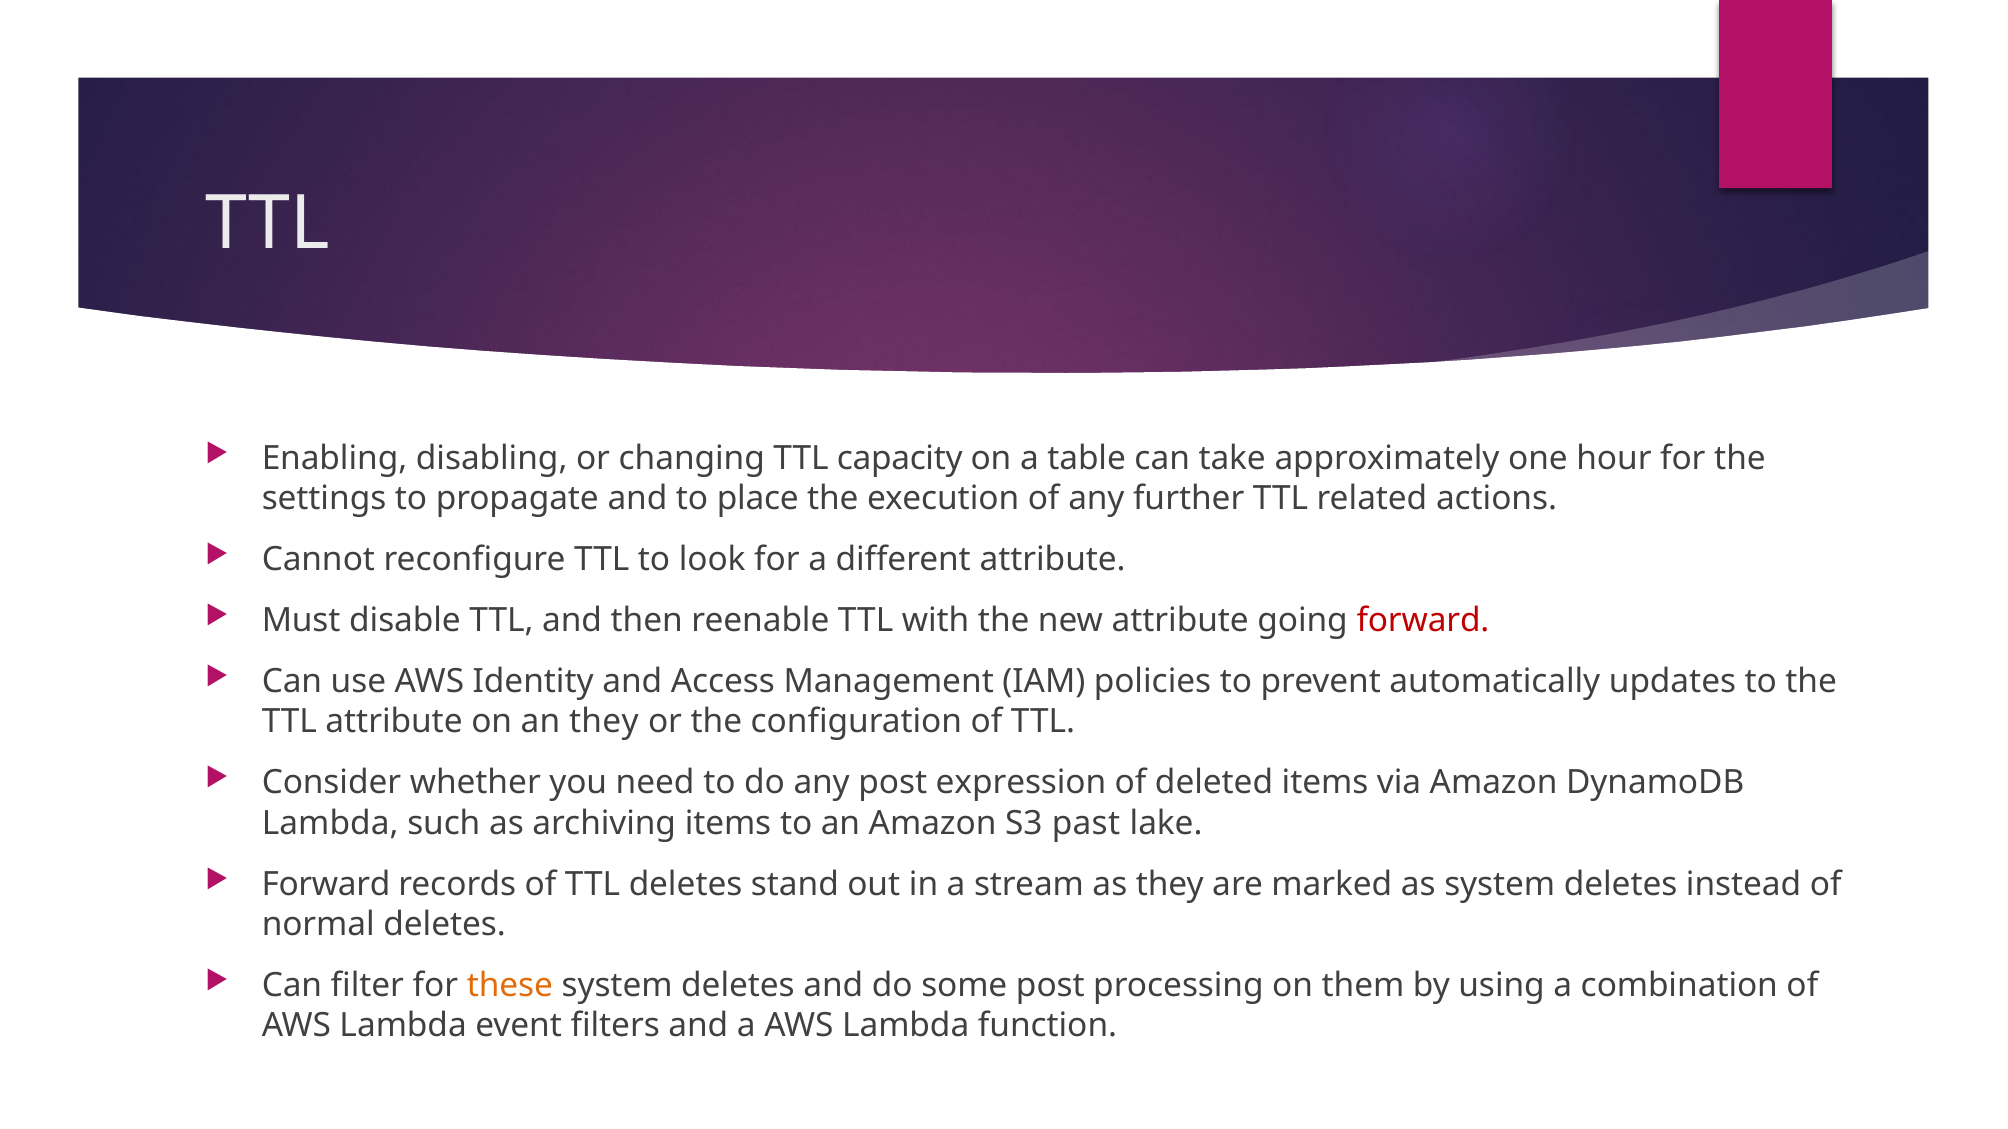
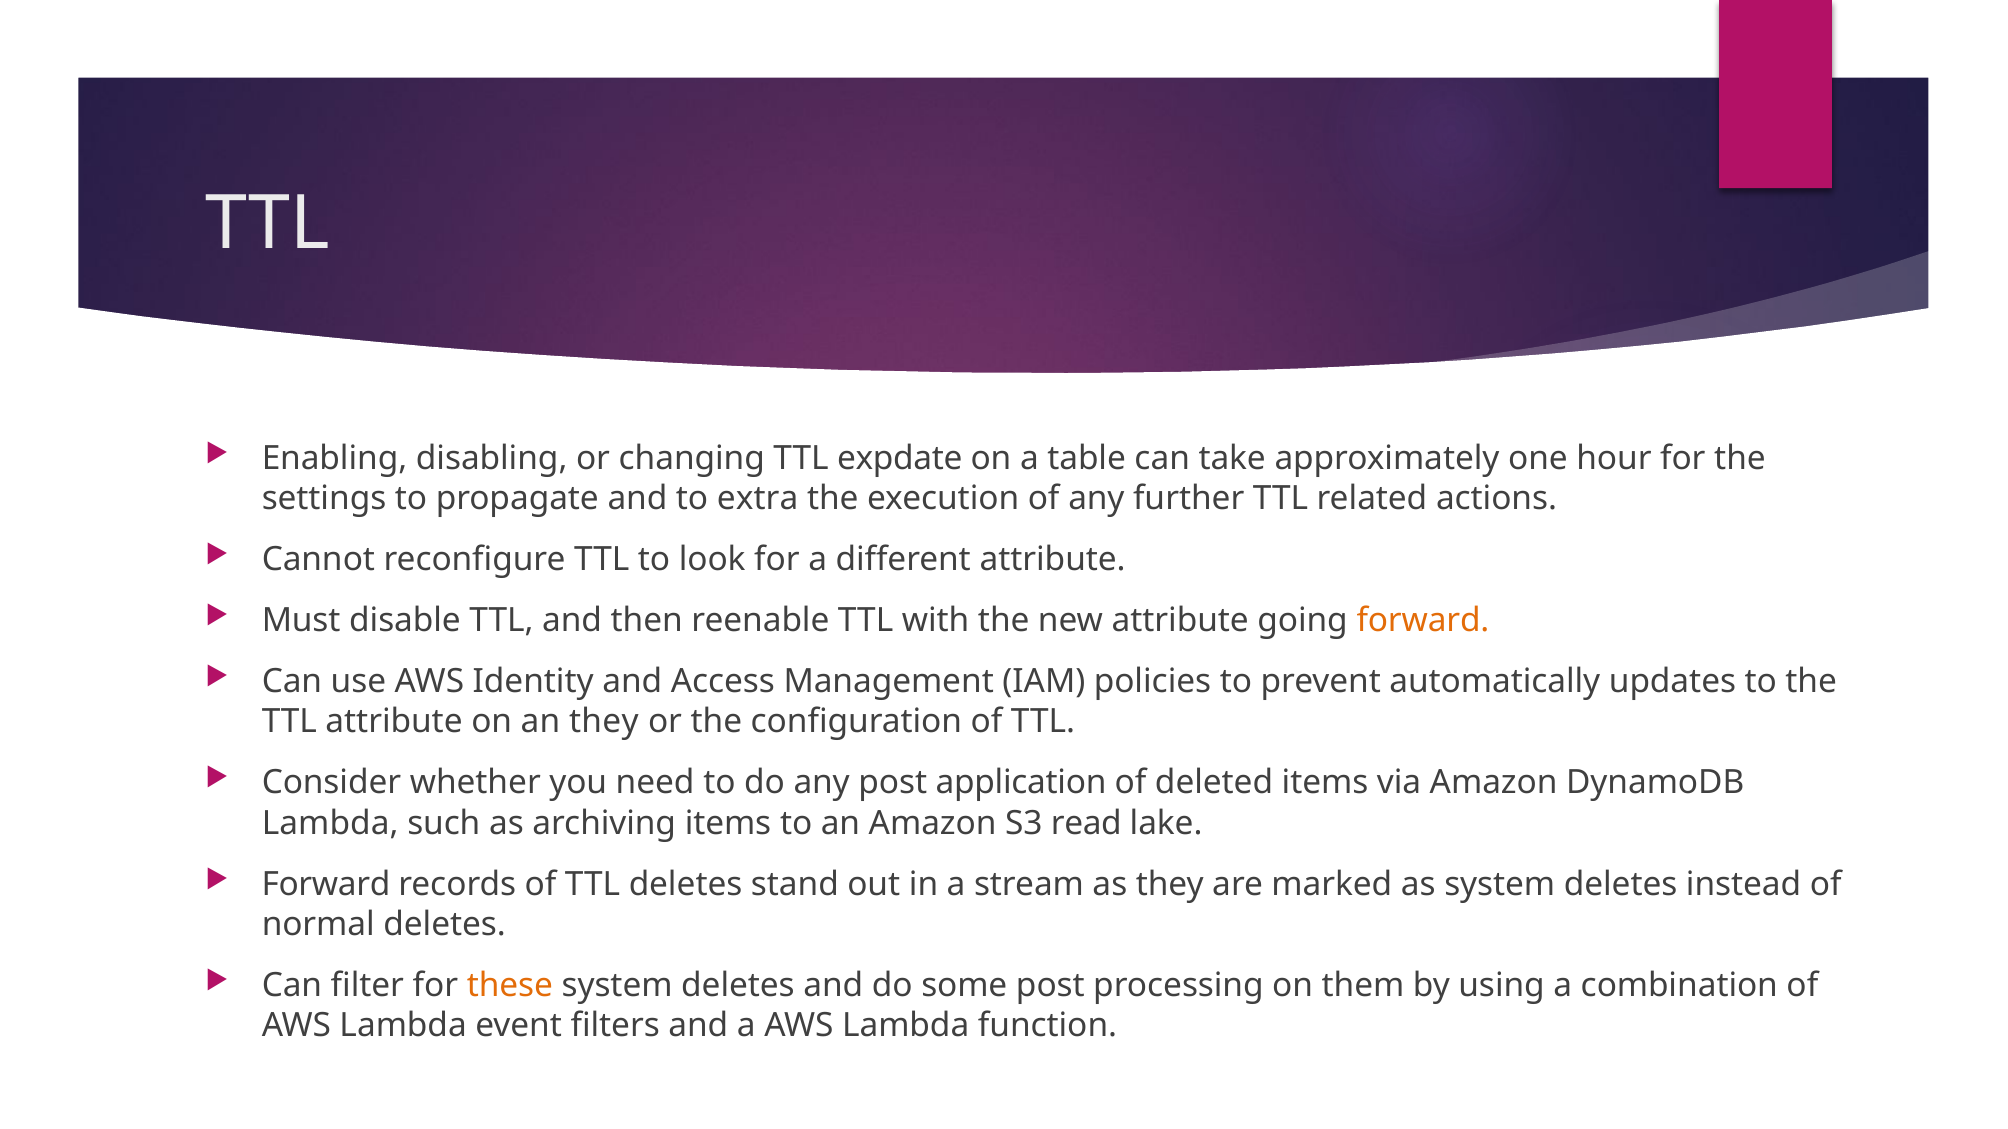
capacity: capacity -> expdate
place: place -> extra
forward at (1423, 621) colour: red -> orange
expression: expression -> application
past: past -> read
